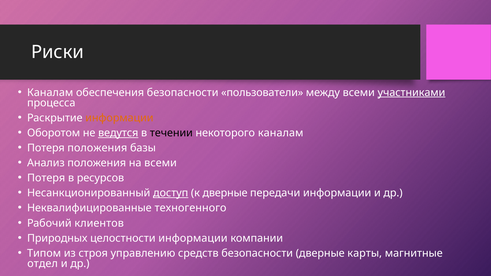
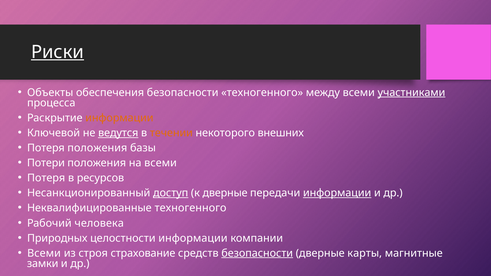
Риски underline: none -> present
Каналам at (50, 93): Каналам -> Объекты
безопасности пользователи: пользователи -> техногенного
Оборотом: Оборотом -> Ключевой
течении colour: black -> orange
некоторого каналам: каналам -> внешних
Анализ: Анализ -> Потери
информации at (337, 193) underline: none -> present
клиентов: клиентов -> человека
Типом at (44, 253): Типом -> Всеми
управлению: управлению -> страхование
безопасности at (257, 253) underline: none -> present
отдел: отдел -> замки
